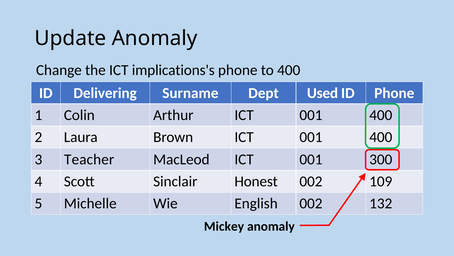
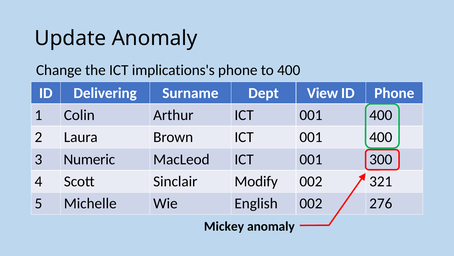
Used: Used -> View
Teacher: Teacher -> Numeric
Honest: Honest -> Modify
109: 109 -> 321
132: 132 -> 276
